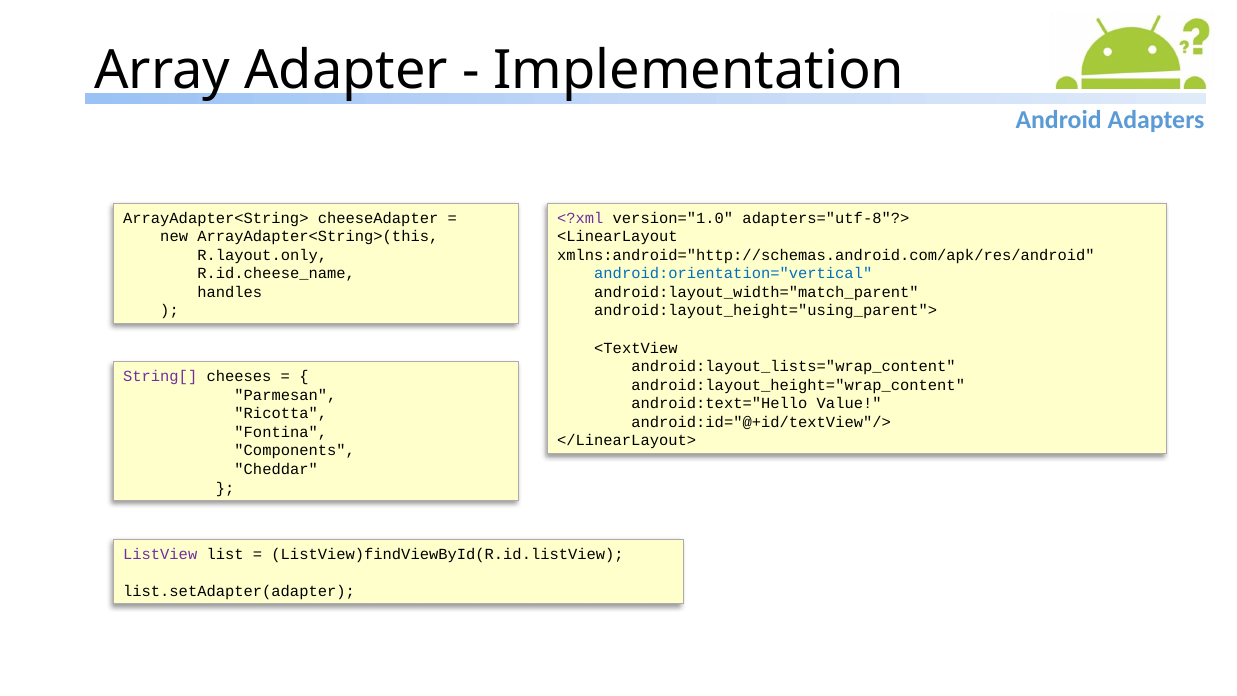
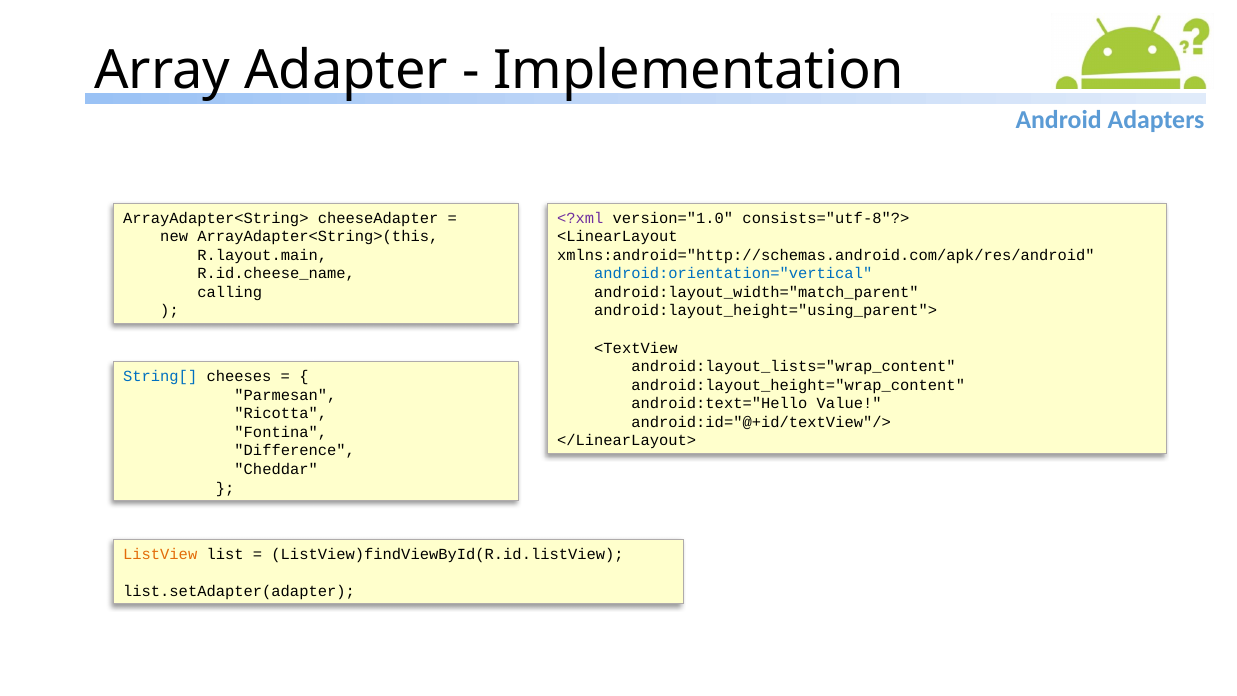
adapters="utf-8"?>: adapters="utf-8"?> -> consists="utf-8"?>
R.layout.only: R.layout.only -> R.layout.main
handles: handles -> calling
String[ colour: purple -> blue
Components: Components -> Difference
ListView colour: purple -> orange
